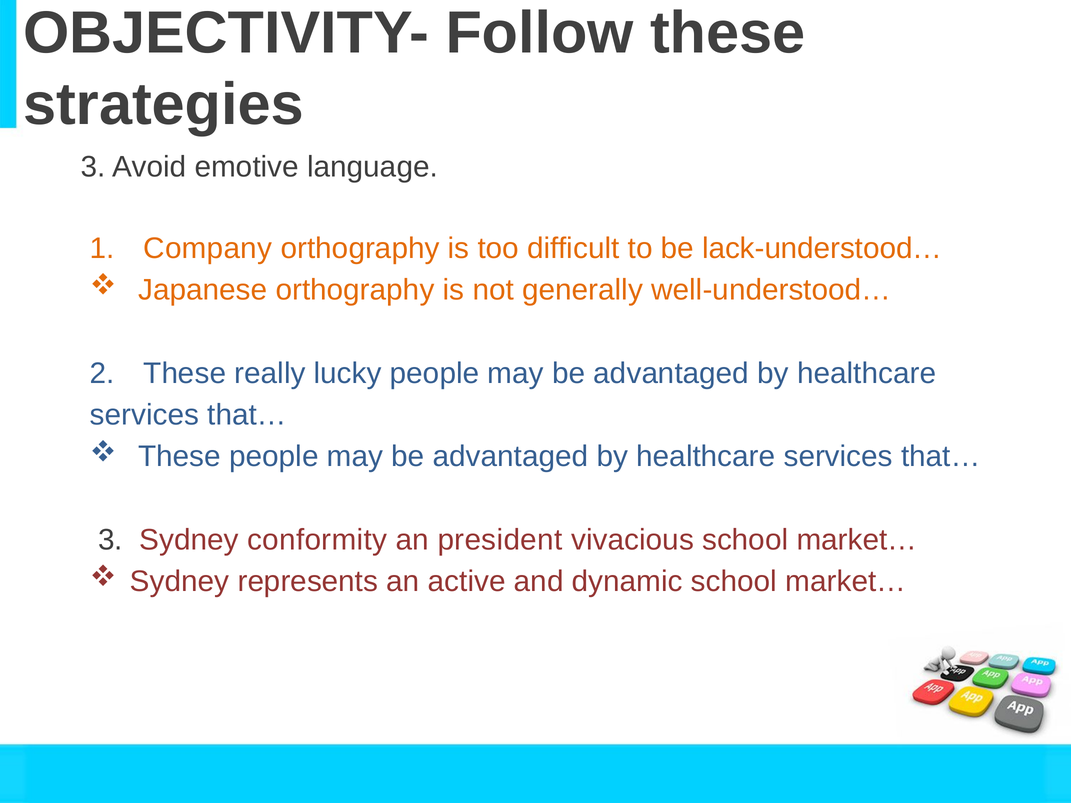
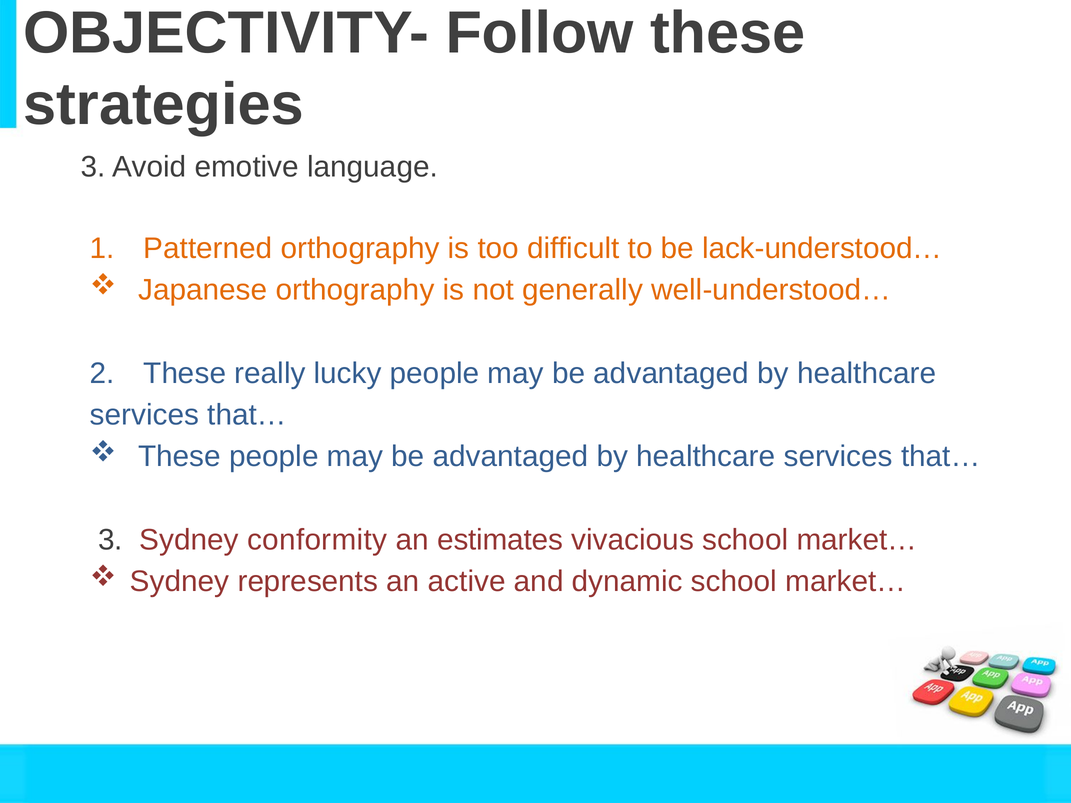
Company: Company -> Patterned
president: president -> estimates
